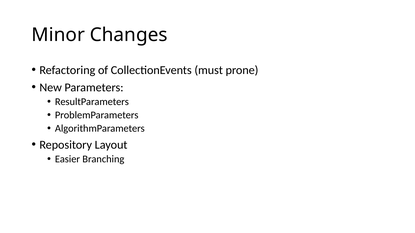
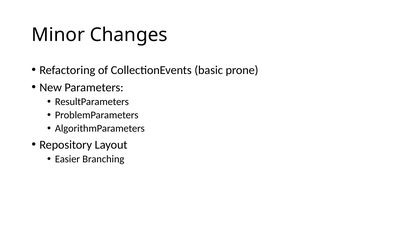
must: must -> basic
